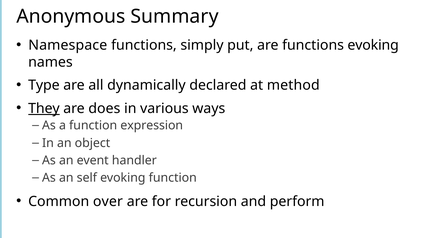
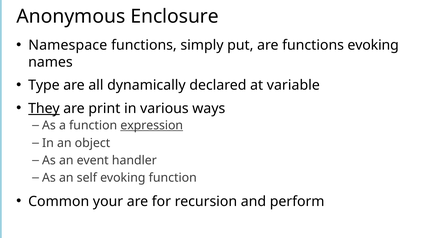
Summary: Summary -> Enclosure
method: method -> variable
does: does -> print
expression underline: none -> present
over: over -> your
